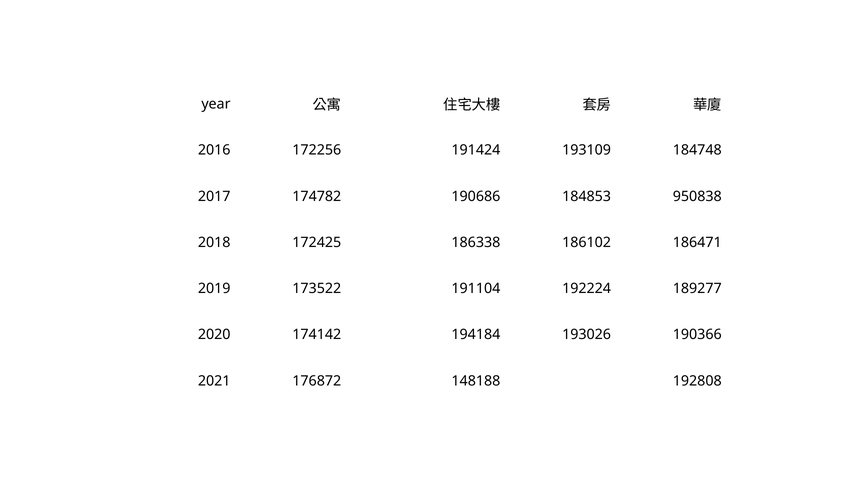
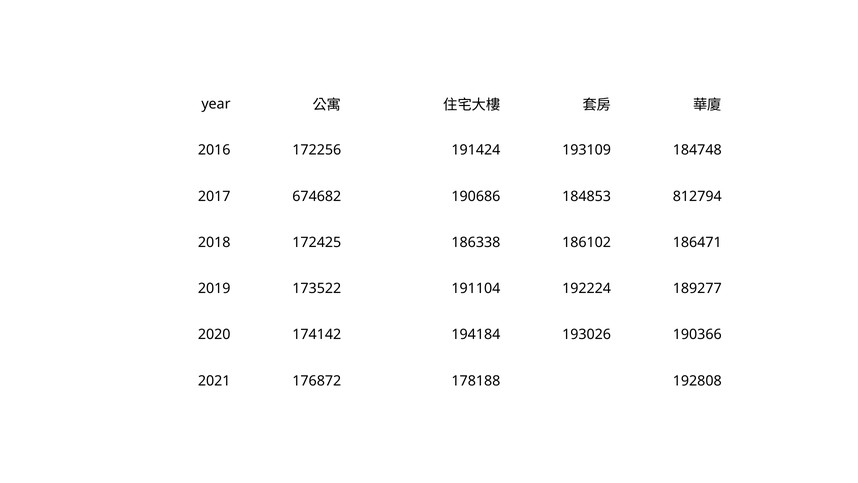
174782: 174782 -> 674682
950838: 950838 -> 812794
148188: 148188 -> 178188
